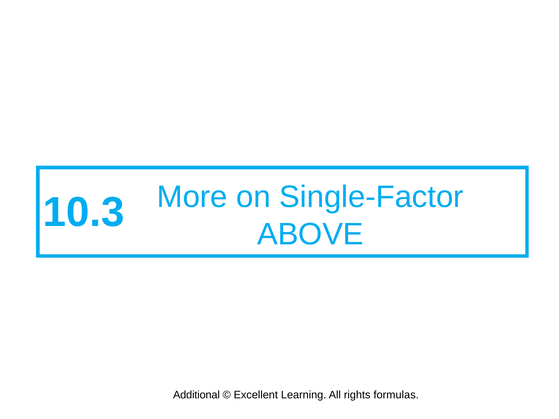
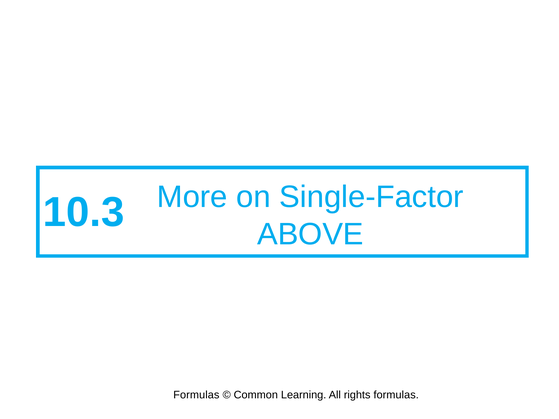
Additional at (196, 395): Additional -> Formulas
Excellent: Excellent -> Common
